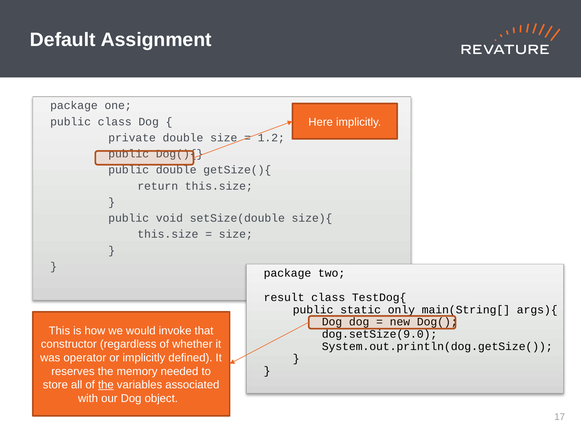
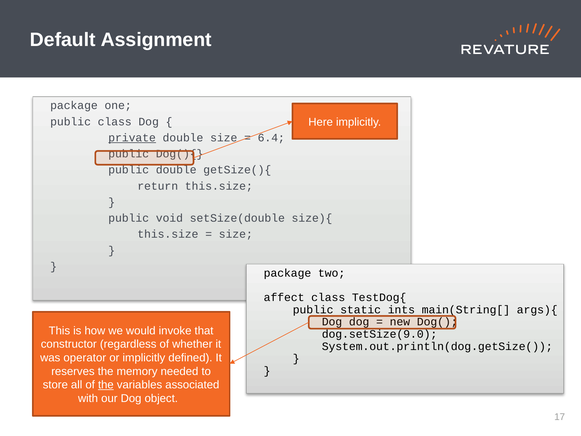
private underline: none -> present
1.2: 1.2 -> 6.4
result: result -> affect
only: only -> ints
